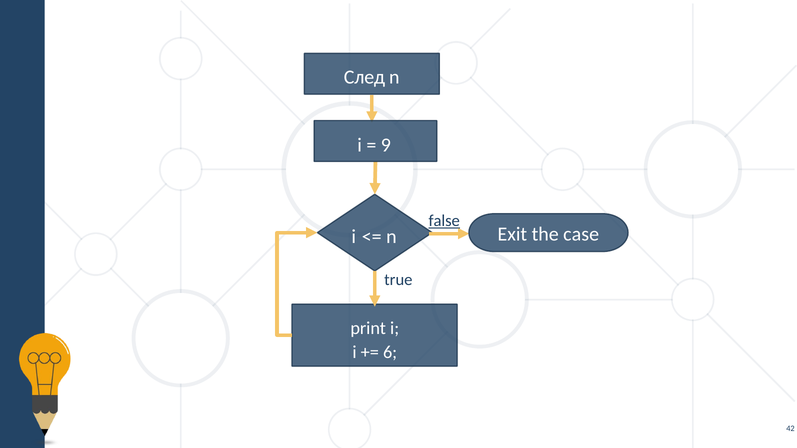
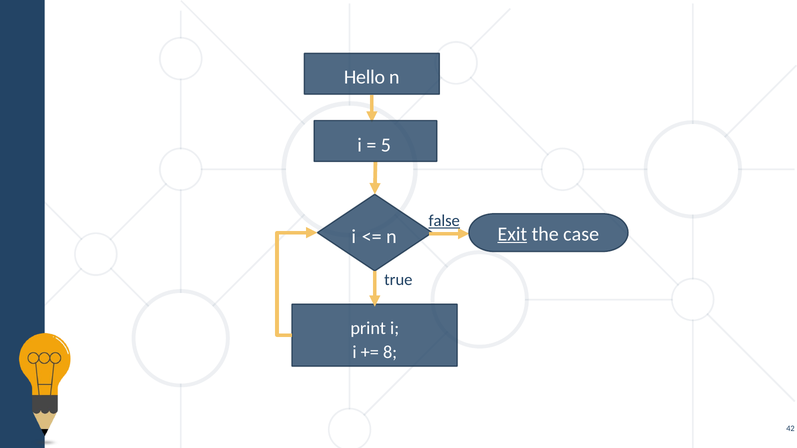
След: След -> Hello
9: 9 -> 5
Exit underline: none -> present
6: 6 -> 8
